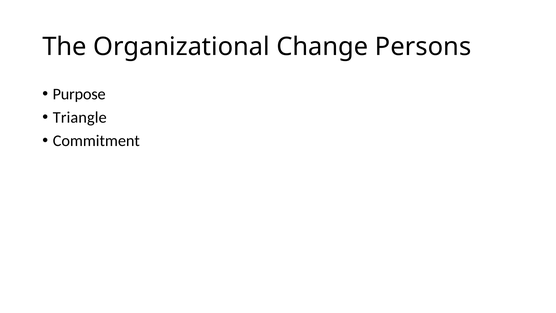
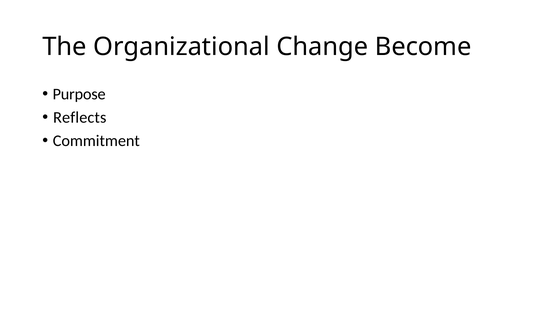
Persons: Persons -> Become
Triangle: Triangle -> Reflects
